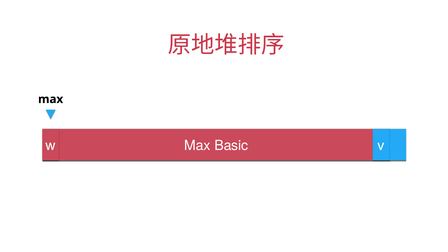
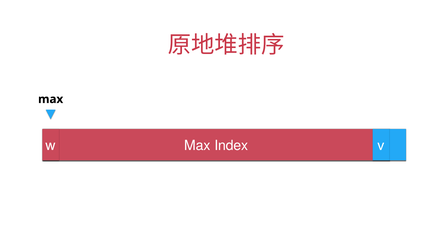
Basic: Basic -> Index
